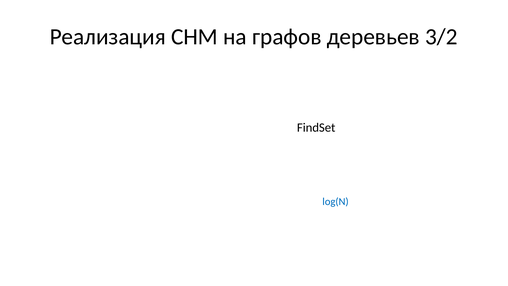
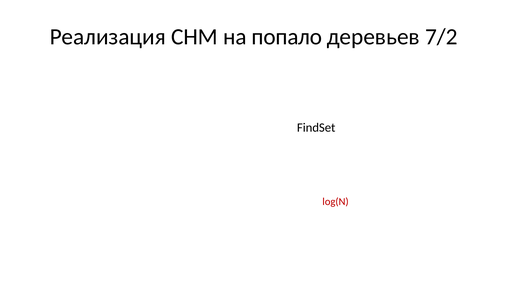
графов: графов -> попало
3/2: 3/2 -> 7/2
log(N colour: blue -> red
